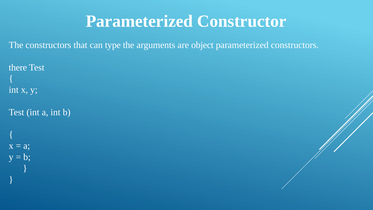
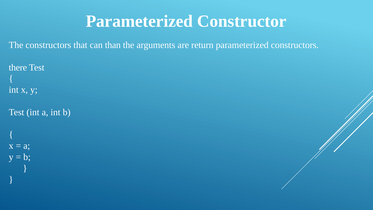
type: type -> than
object: object -> return
